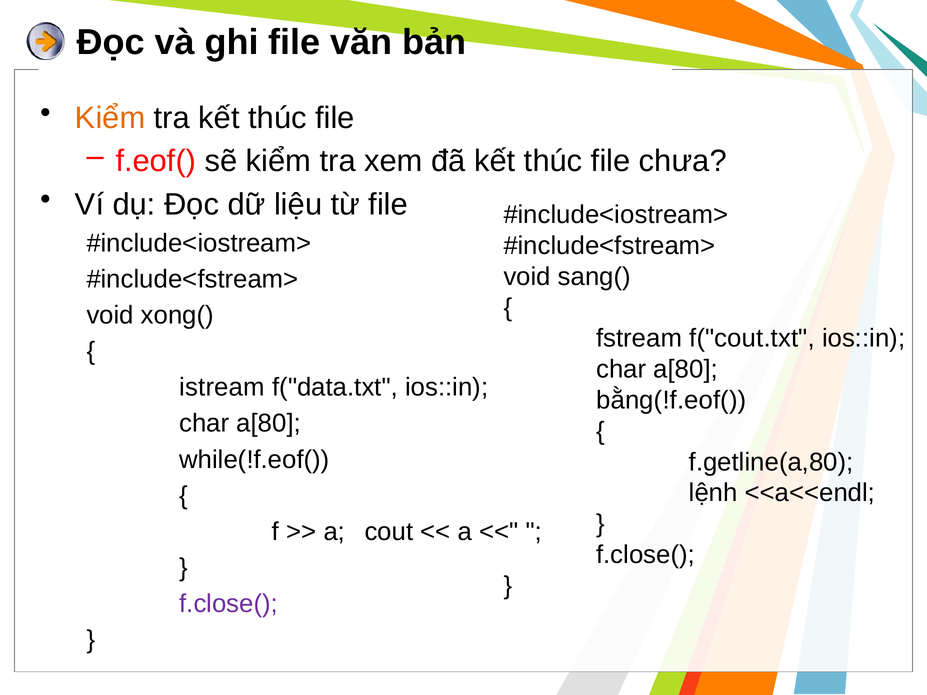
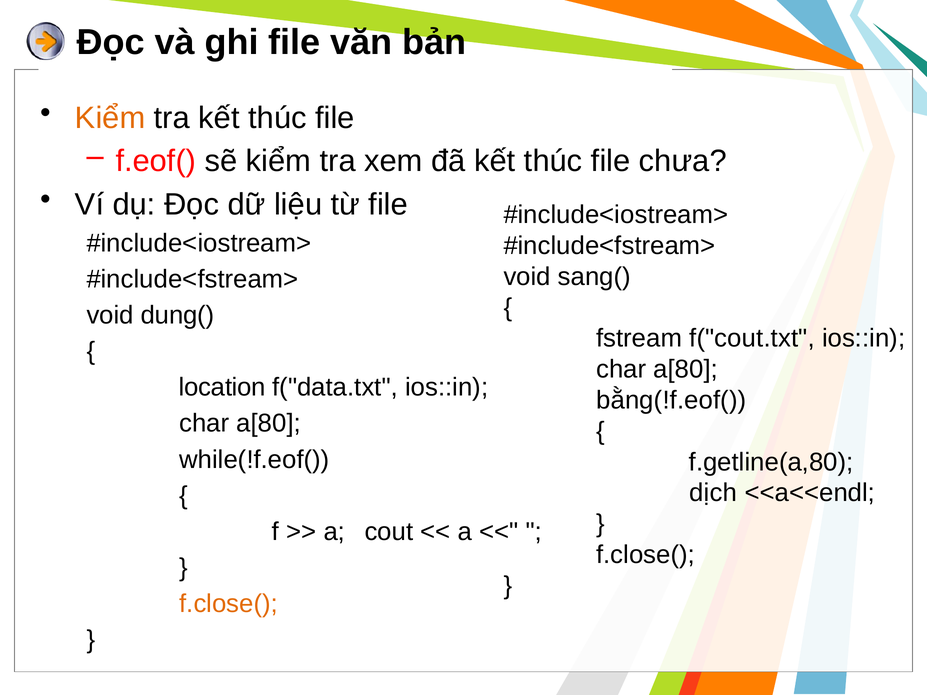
xong(: xong( -> dung(
istream: istream -> location
lệnh: lệnh -> dịch
f.close( at (229, 604) colour: purple -> orange
